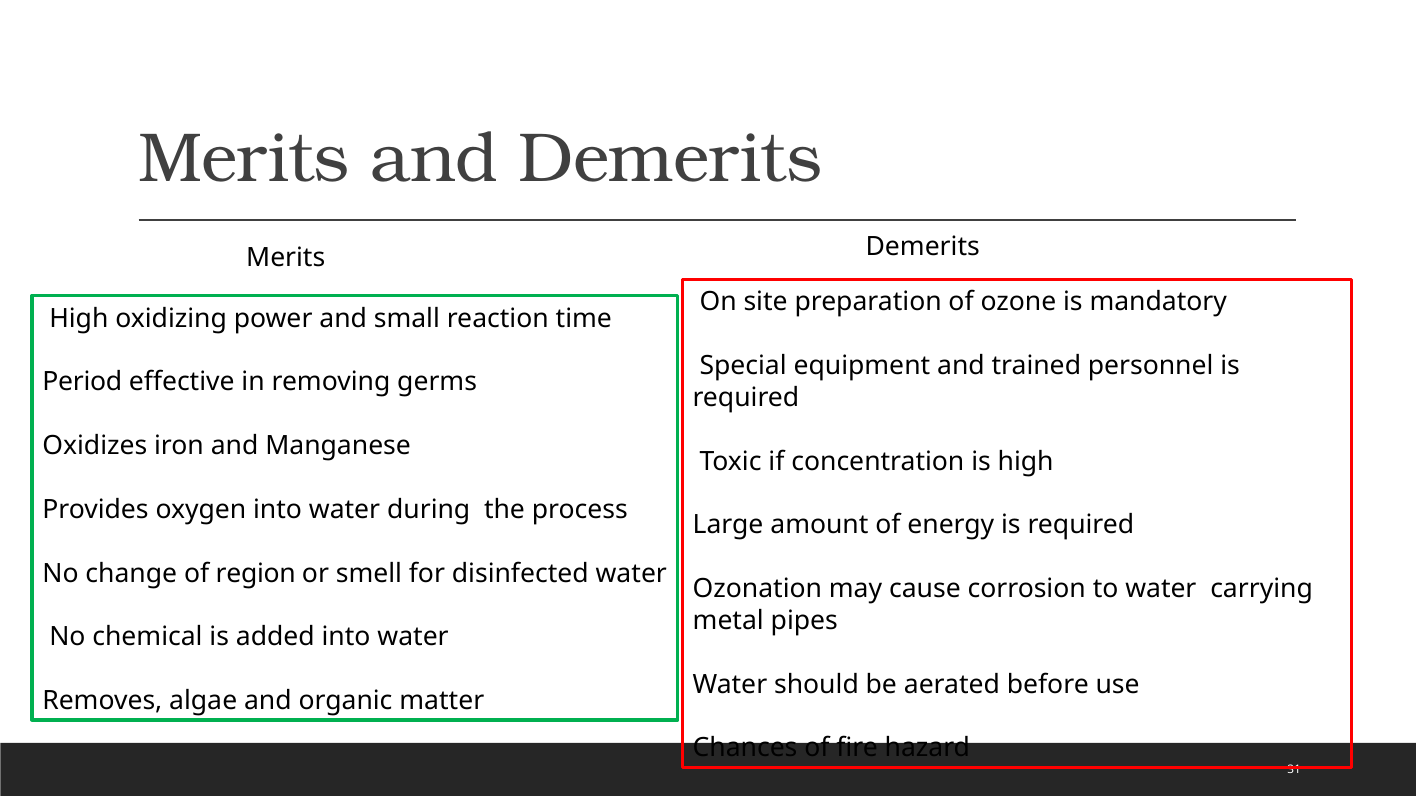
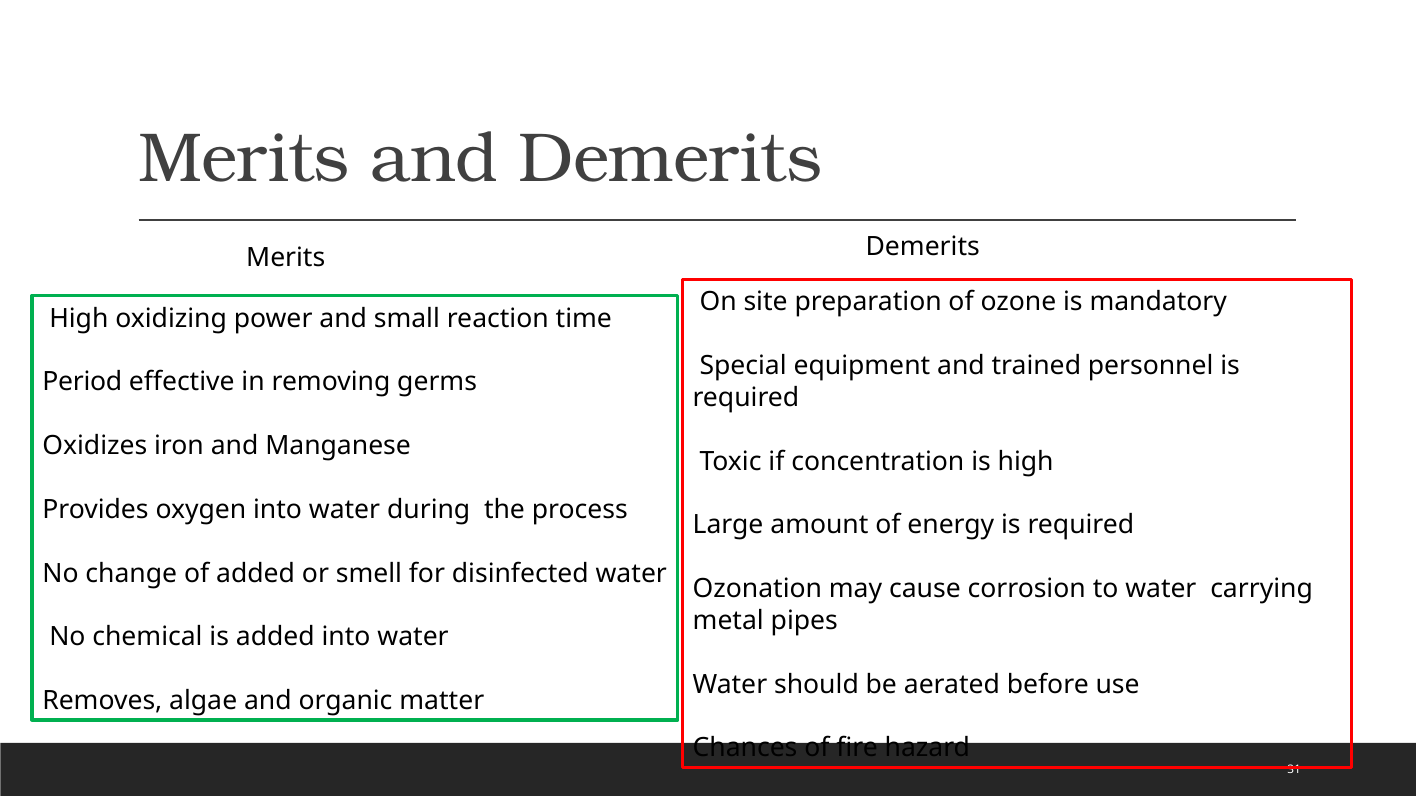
of region: region -> added
